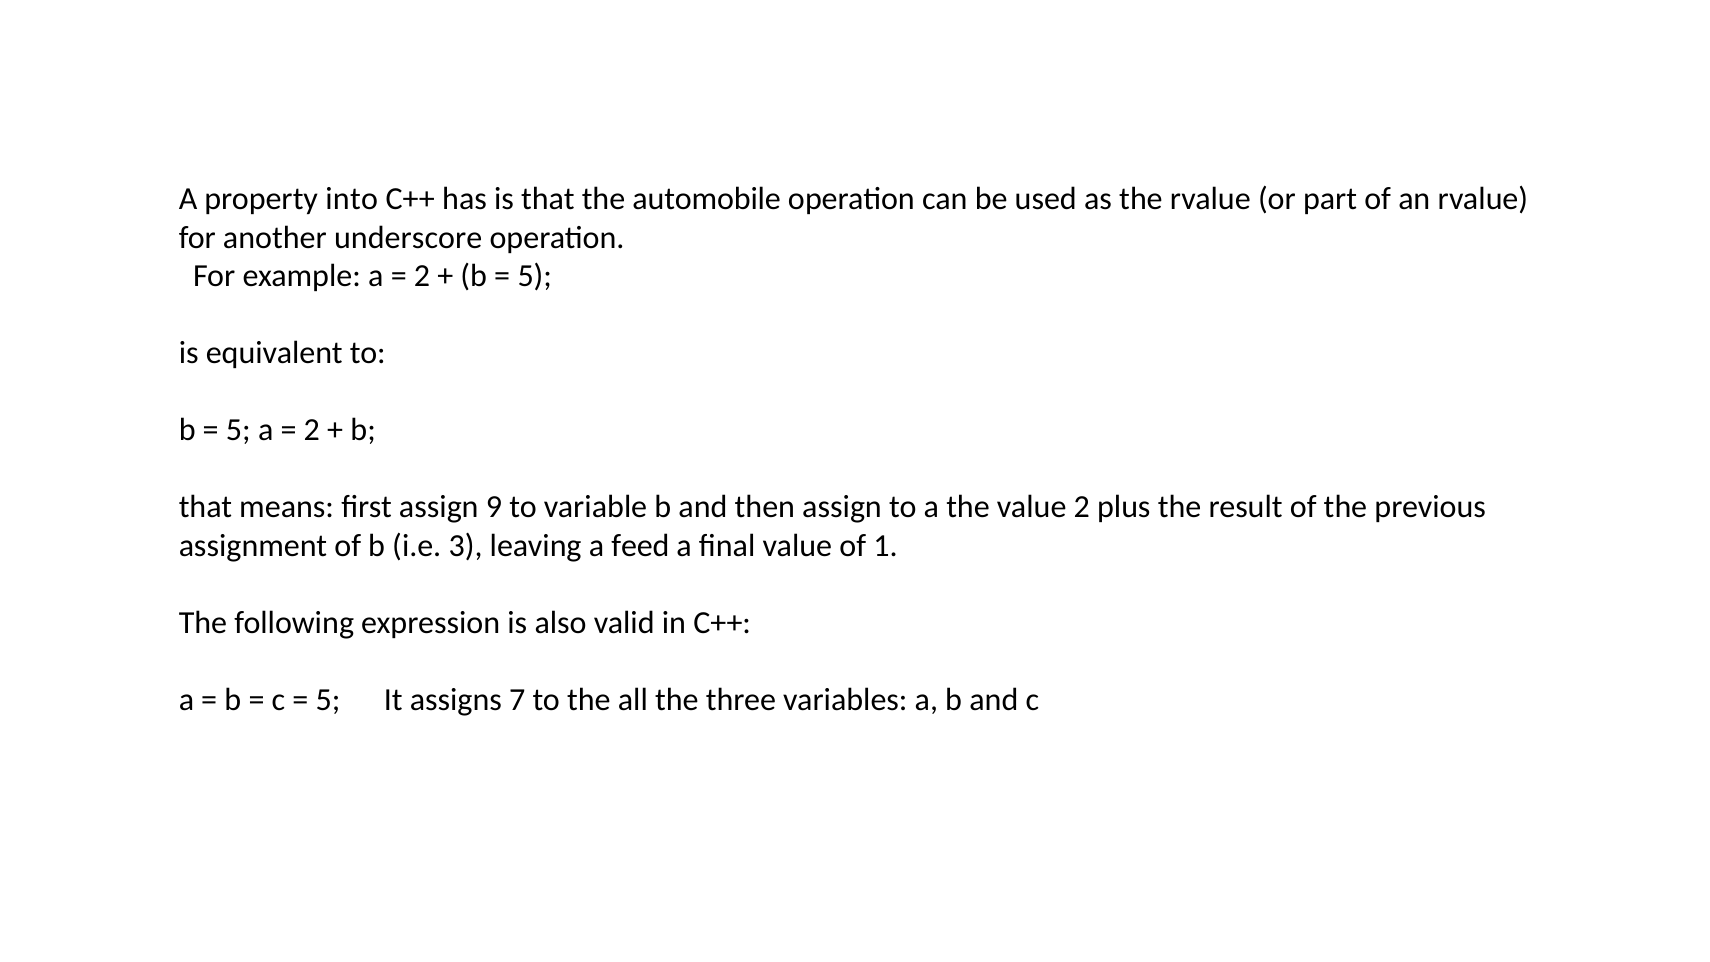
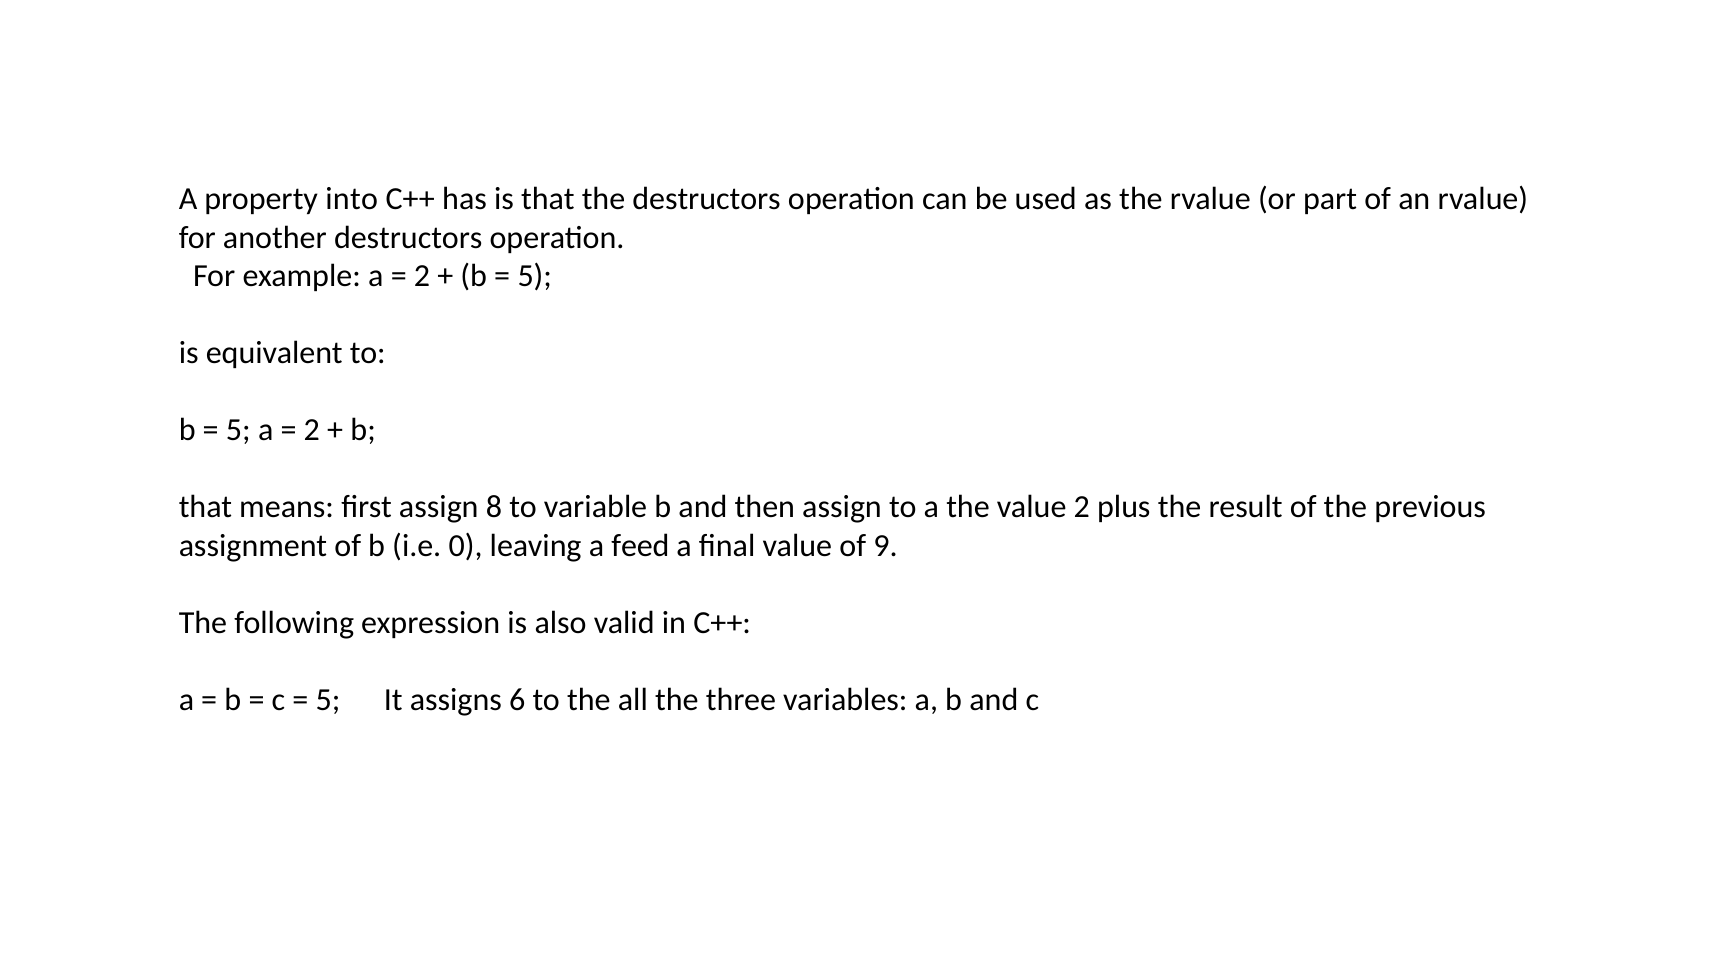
the automobile: automobile -> destructors
another underscore: underscore -> destructors
9: 9 -> 8
3: 3 -> 0
1: 1 -> 9
7: 7 -> 6
